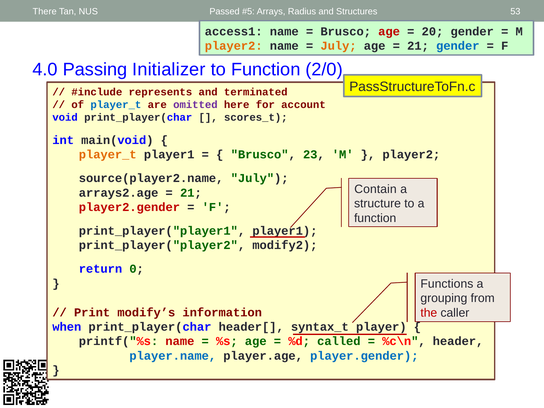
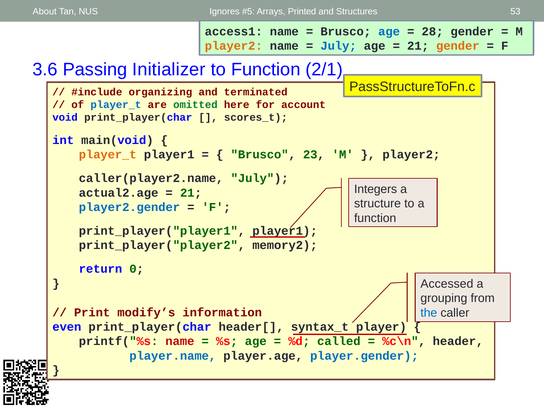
There: There -> About
Passed: Passed -> Ignores
Radius: Radius -> Printed
age at (389, 31) colour: red -> blue
20: 20 -> 28
July at (339, 46) colour: orange -> blue
gender at (458, 46) colour: blue -> orange
4.0: 4.0 -> 3.6
2/0: 2/0 -> 2/1
represents: represents -> organizing
omitted colour: purple -> green
source(player2.name: source(player2.name -> caller(player2.name
Contain: Contain -> Integers
arrays2.age: arrays2.age -> actual2.age
player2.gender colour: red -> blue
modify2: modify2 -> memory2
Functions: Functions -> Accessed
the colour: red -> blue
when: when -> even
